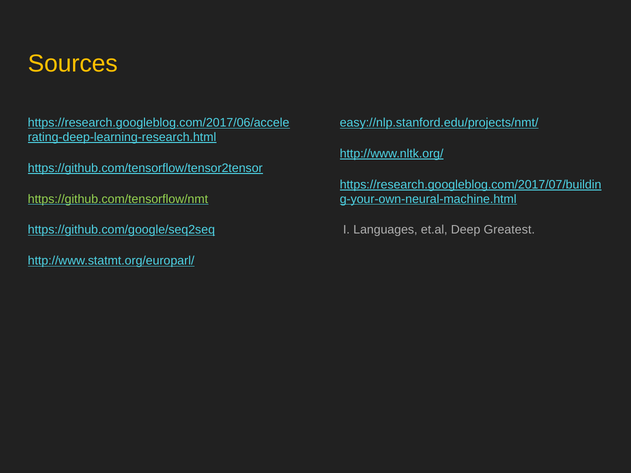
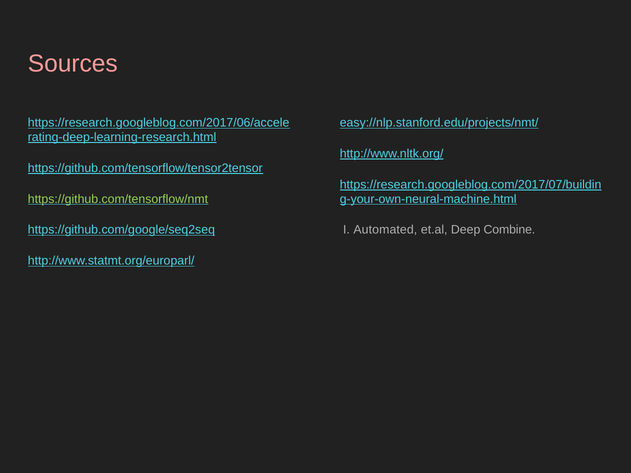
Sources colour: yellow -> pink
Languages: Languages -> Automated
Greatest: Greatest -> Combine
